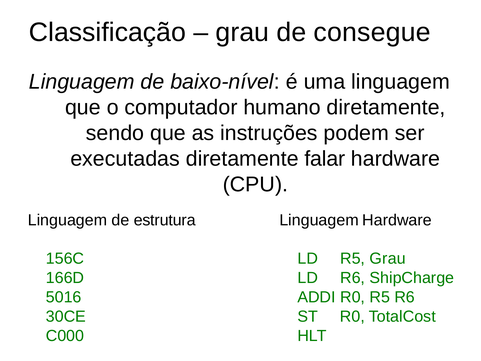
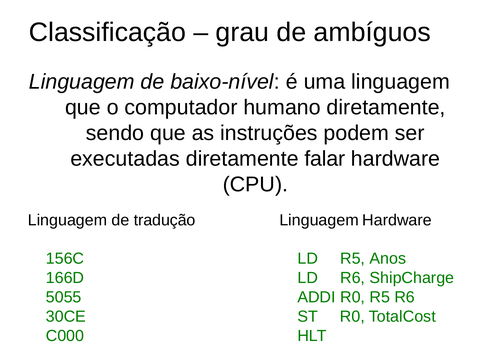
consegue: consegue -> ambíguos
estrutura: estrutura -> tradução
R5 Grau: Grau -> Anos
5016: 5016 -> 5055
